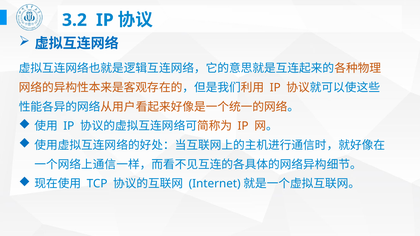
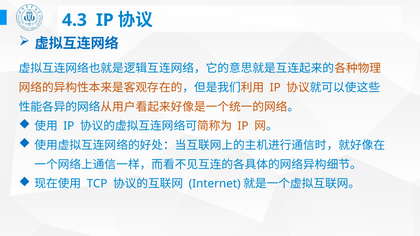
3.2: 3.2 -> 4.3
